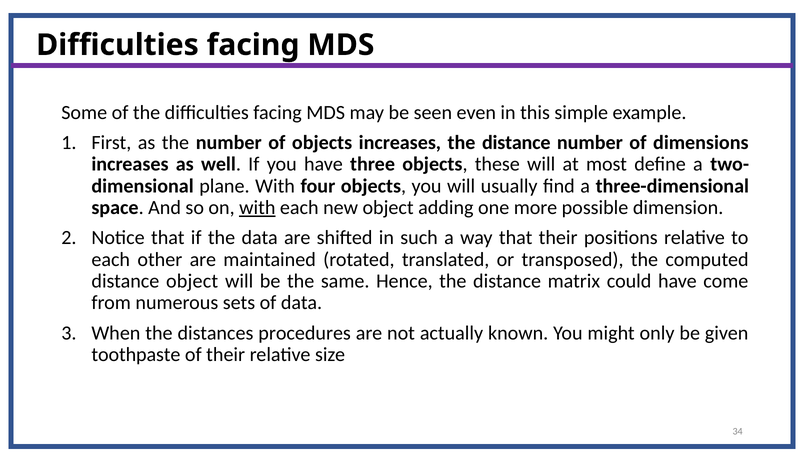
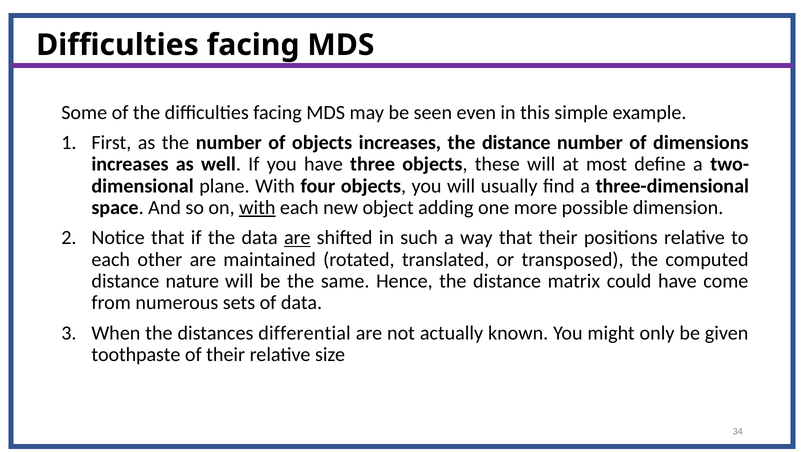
are at (297, 238) underline: none -> present
distance object: object -> nature
procedures: procedures -> differential
